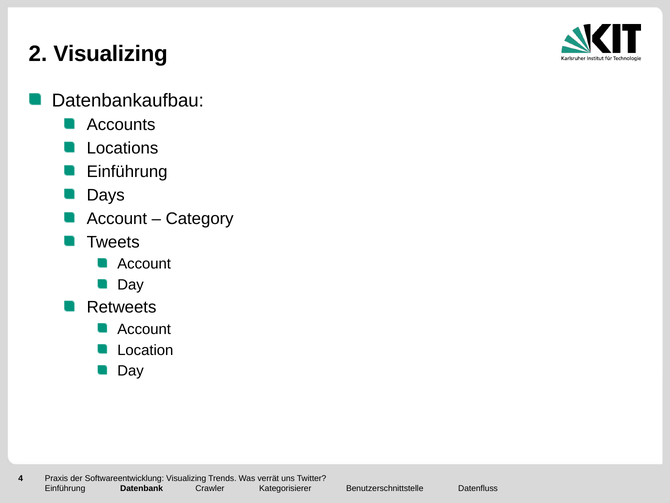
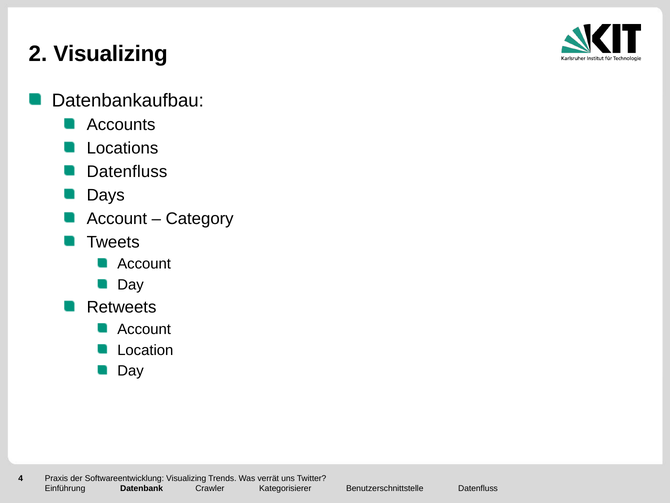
Einführung at (127, 172): Einführung -> Datenfluss
